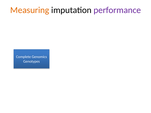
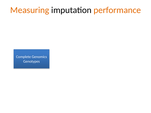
performance colour: purple -> orange
